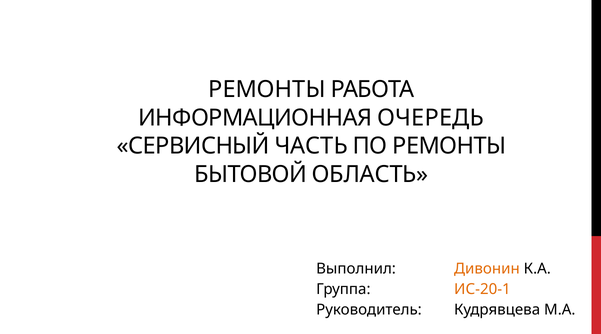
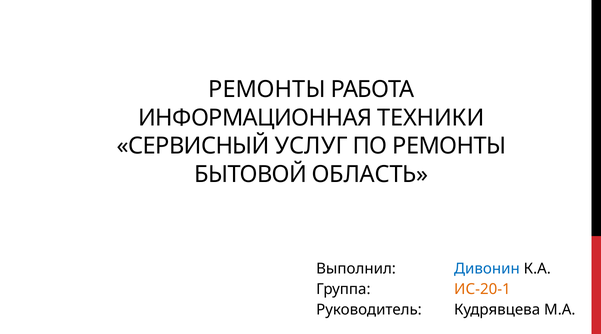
ОЧЕРЕДЬ: ОЧЕРЕДЬ -> ТЕХНИКИ
ЧАСТЬ: ЧАСТЬ -> УСЛУГ
Дивонин colour: orange -> blue
